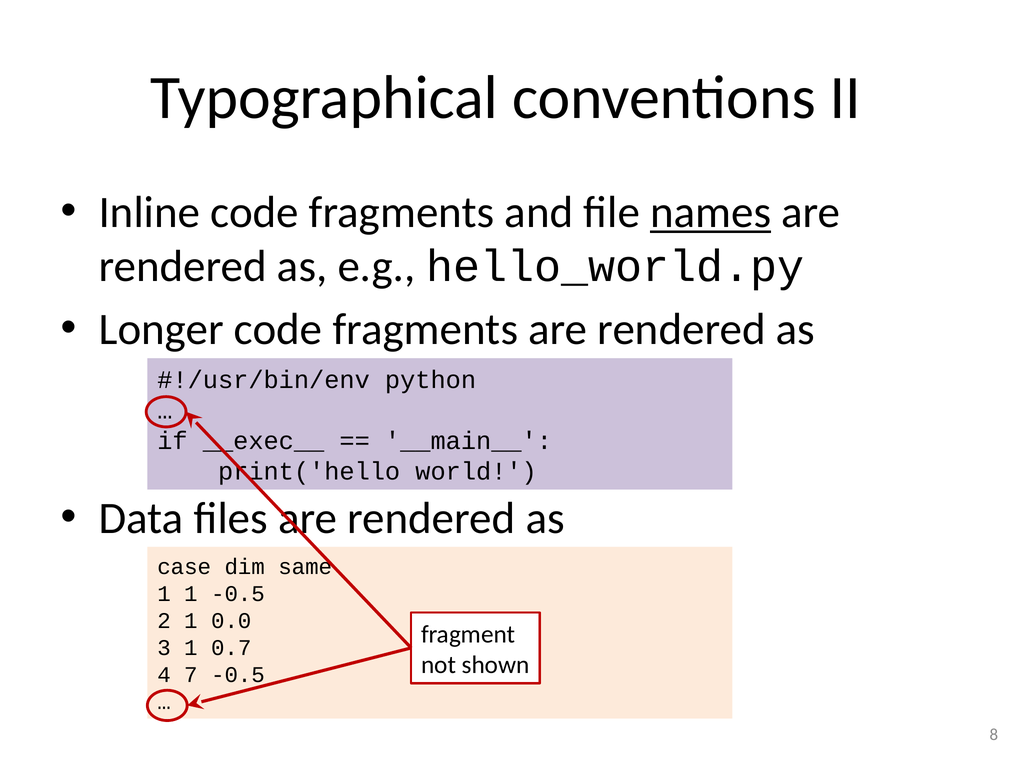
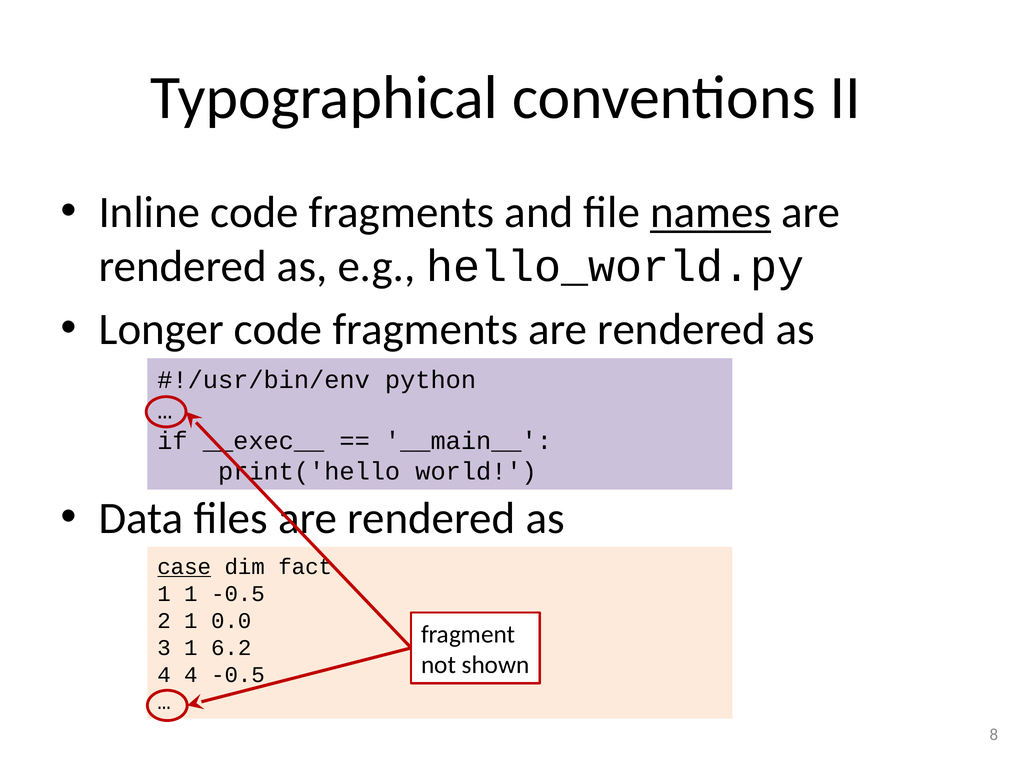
case underline: none -> present
same: same -> fact
0.7: 0.7 -> 6.2
4 7: 7 -> 4
